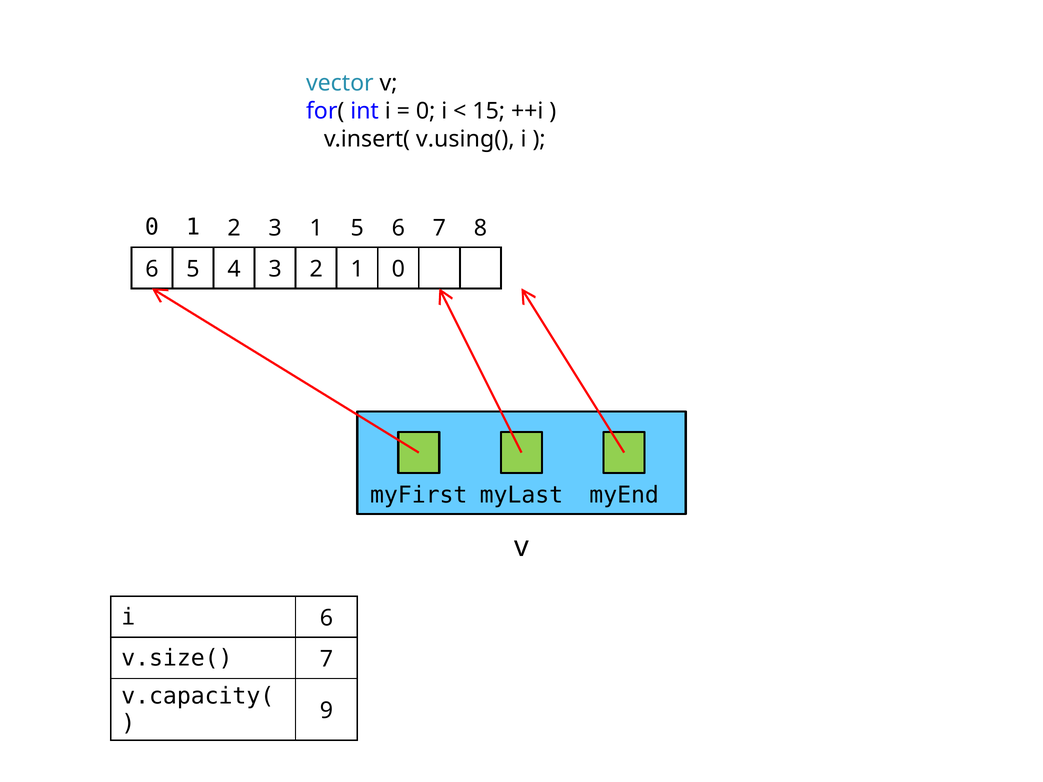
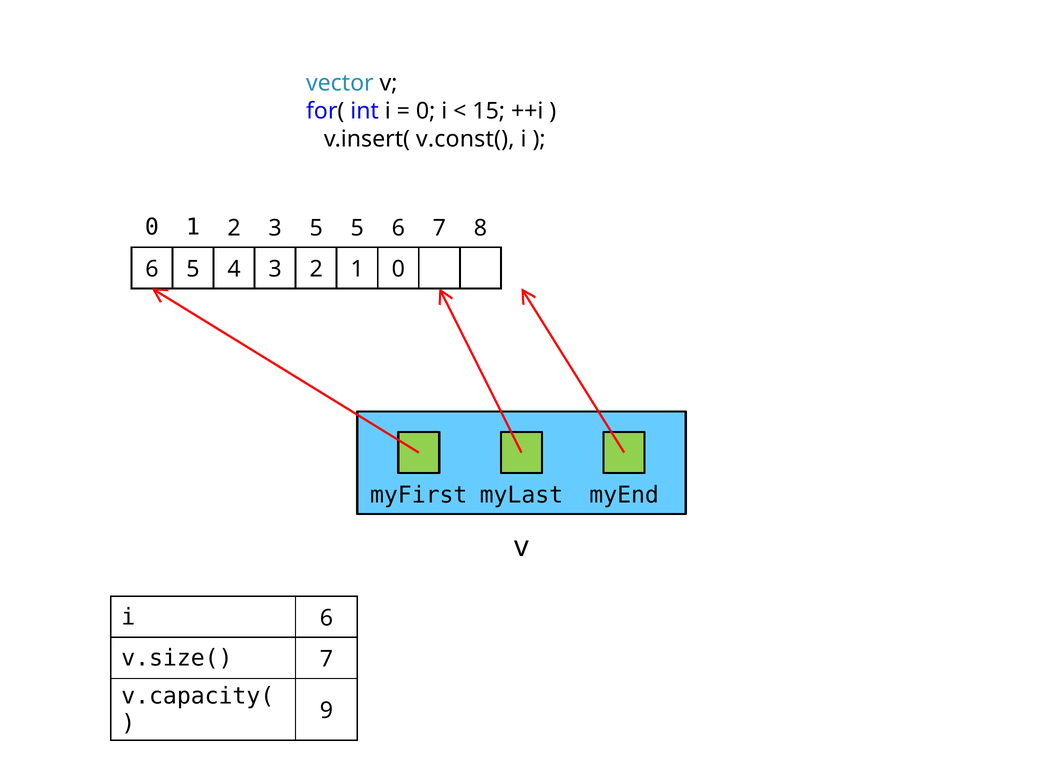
v.using(: v.using( -> v.const(
3 1: 1 -> 5
